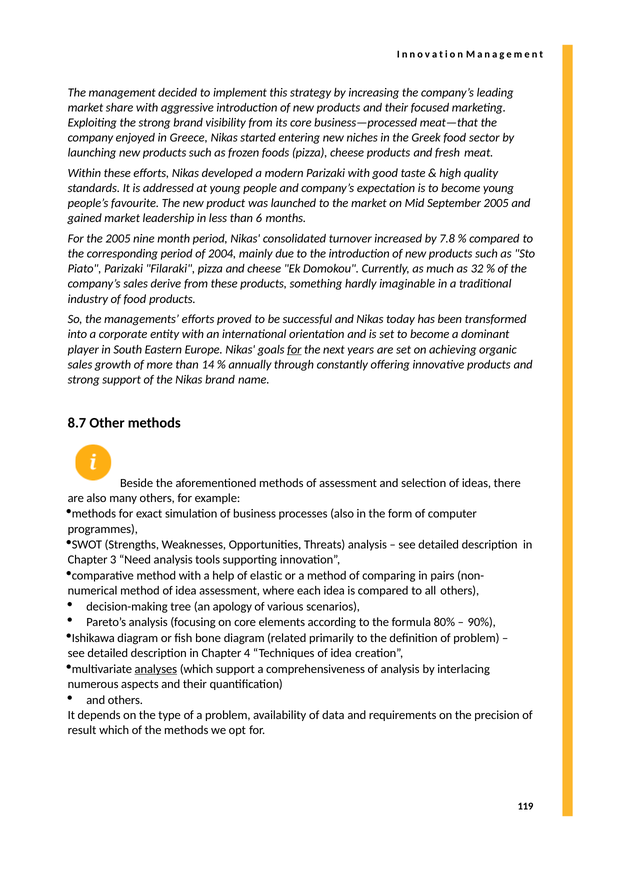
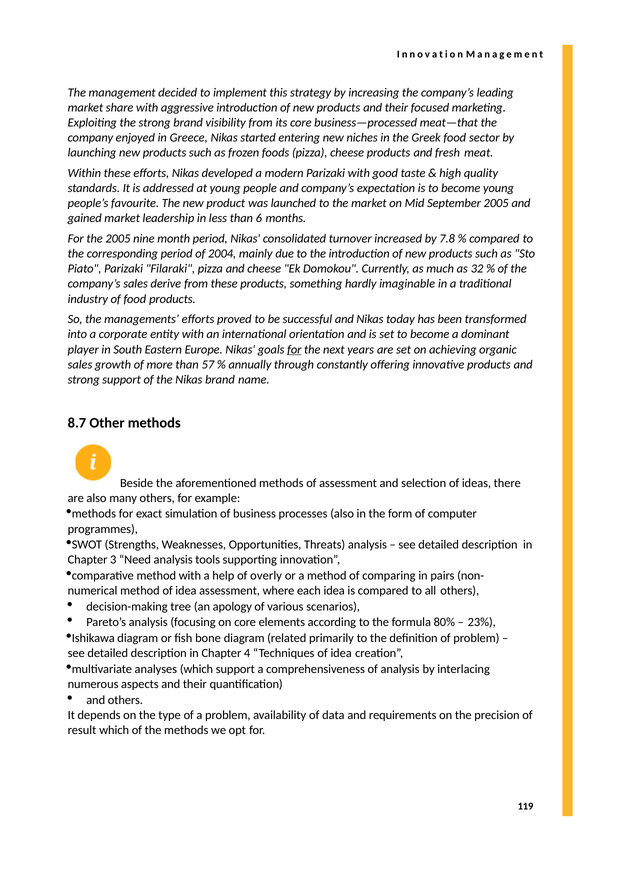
14: 14 -> 57
elastic: elastic -> overly
90%: 90% -> 23%
analyses underline: present -> none
